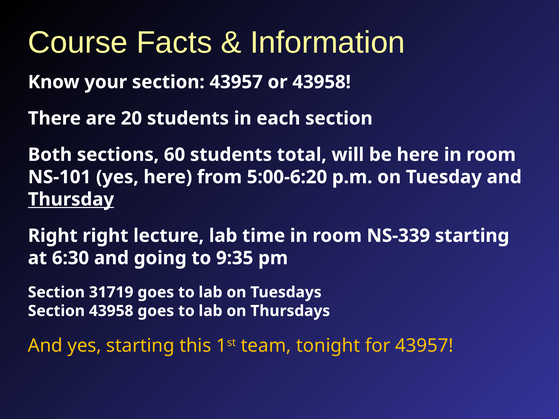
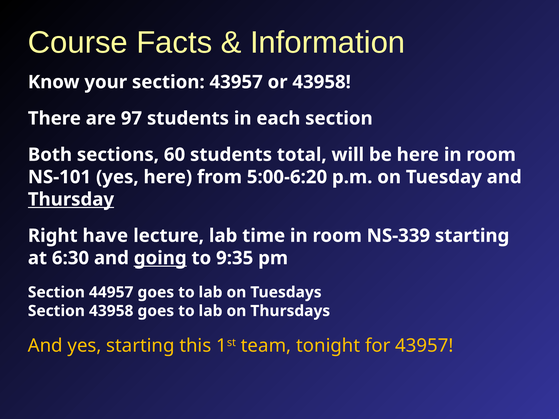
20: 20 -> 97
Right right: right -> have
going underline: none -> present
31719: 31719 -> 44957
